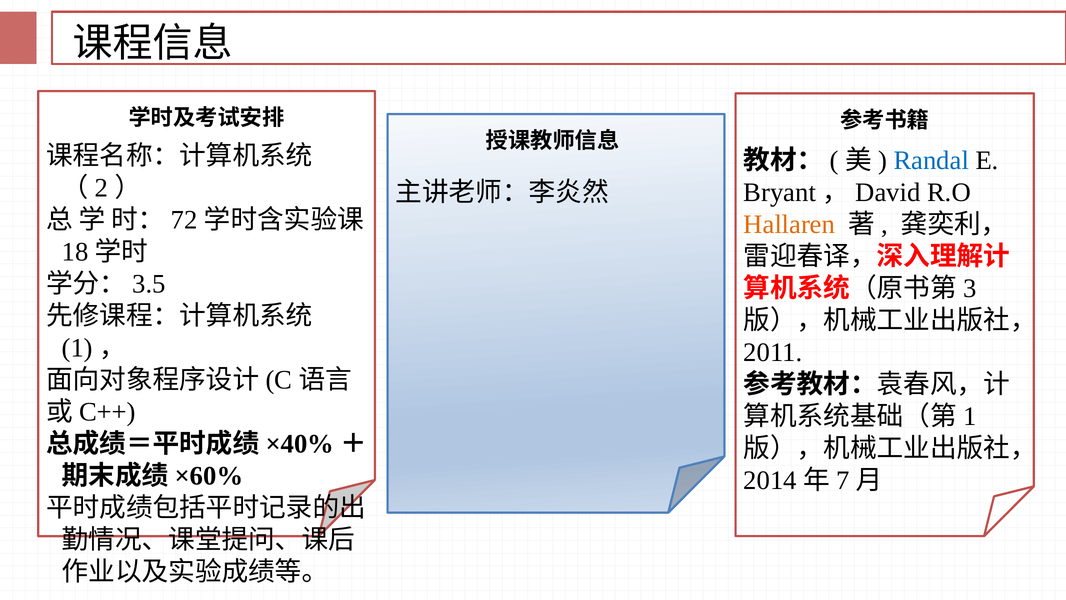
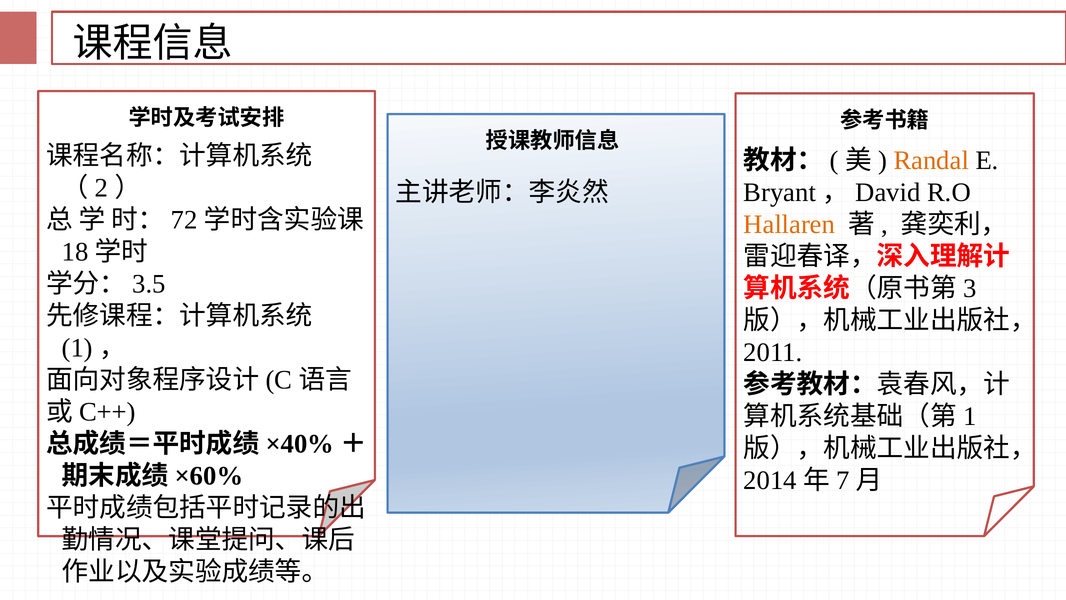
Randal colour: blue -> orange
